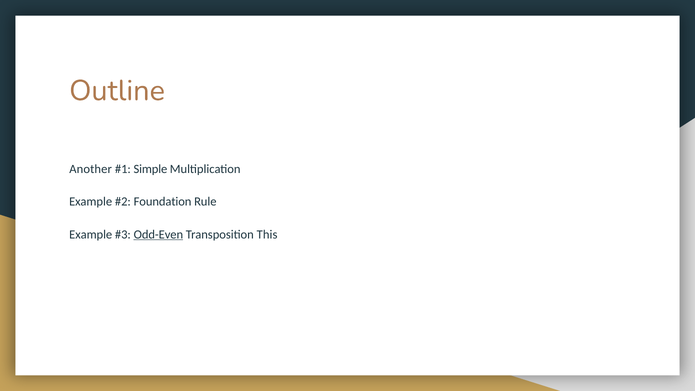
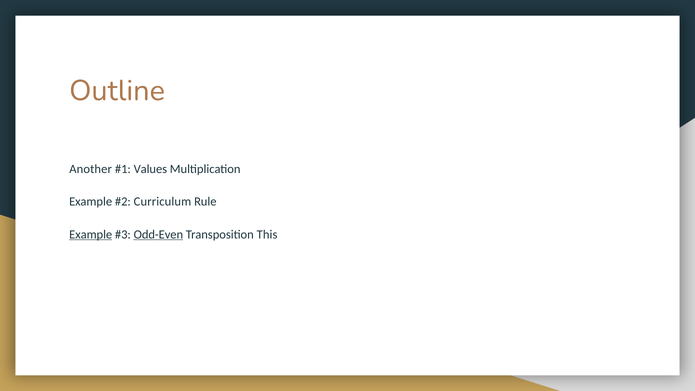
Simple: Simple -> Values
Foundation: Foundation -> Curriculum
Example at (91, 234) underline: none -> present
